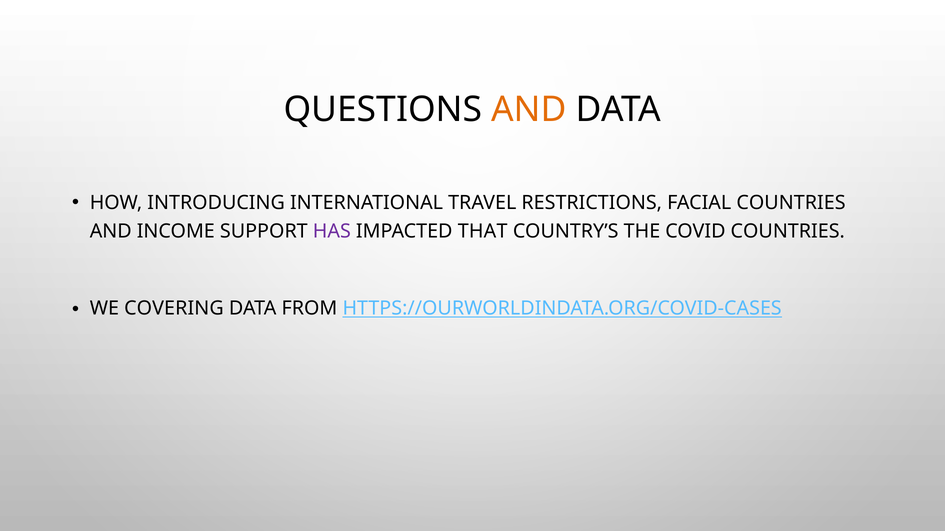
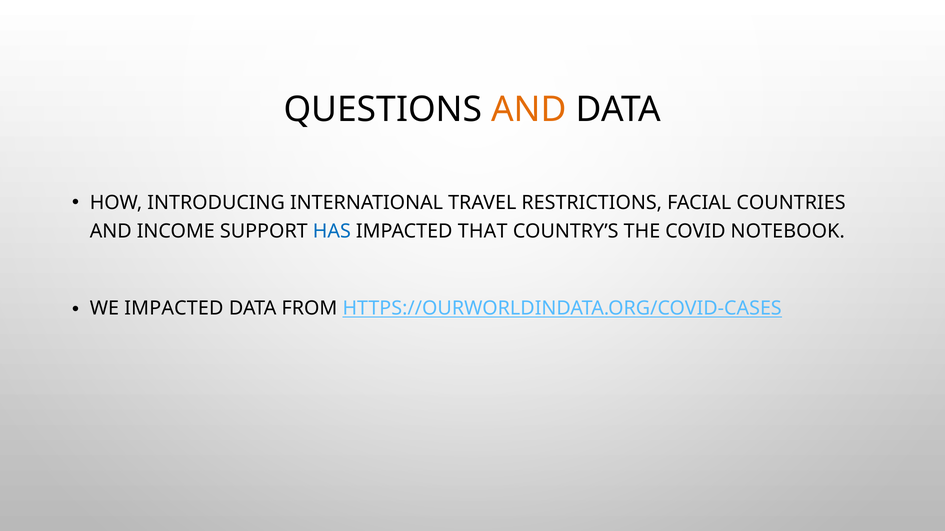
HAS colour: purple -> blue
COVID COUNTRIES: COUNTRIES -> NOTEBOOK
WE COVERING: COVERING -> IMPACTED
